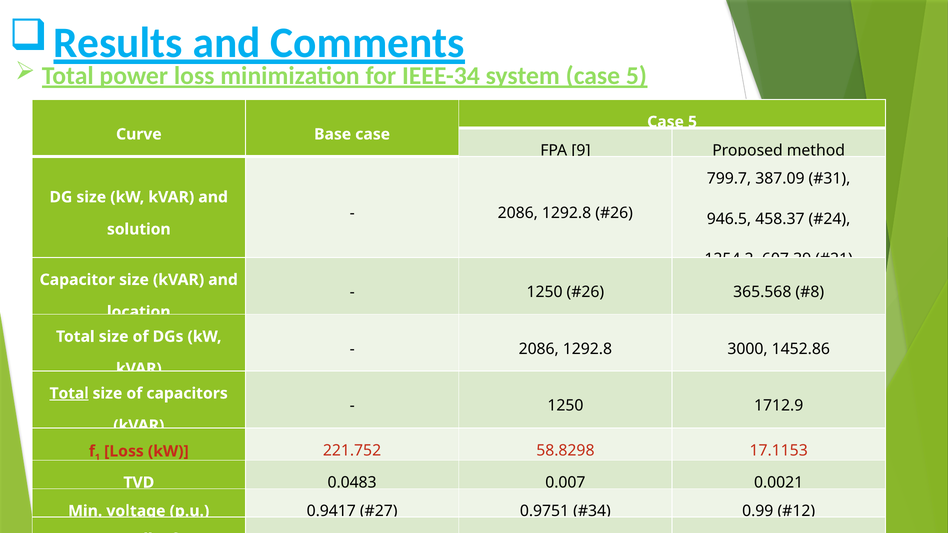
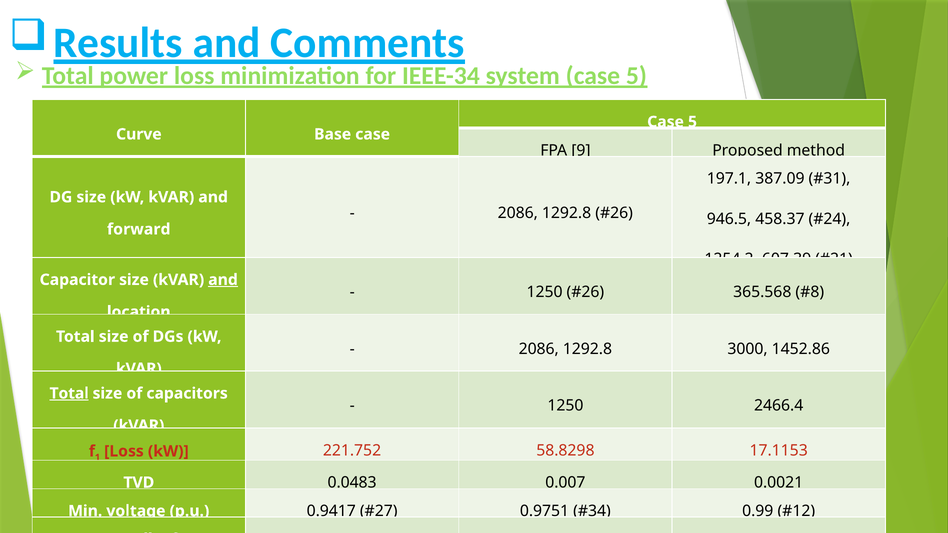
799.7: 799.7 -> 197.1
solution: solution -> forward
and at (223, 280) underline: none -> present
1712.9: 1712.9 -> 2466.4
